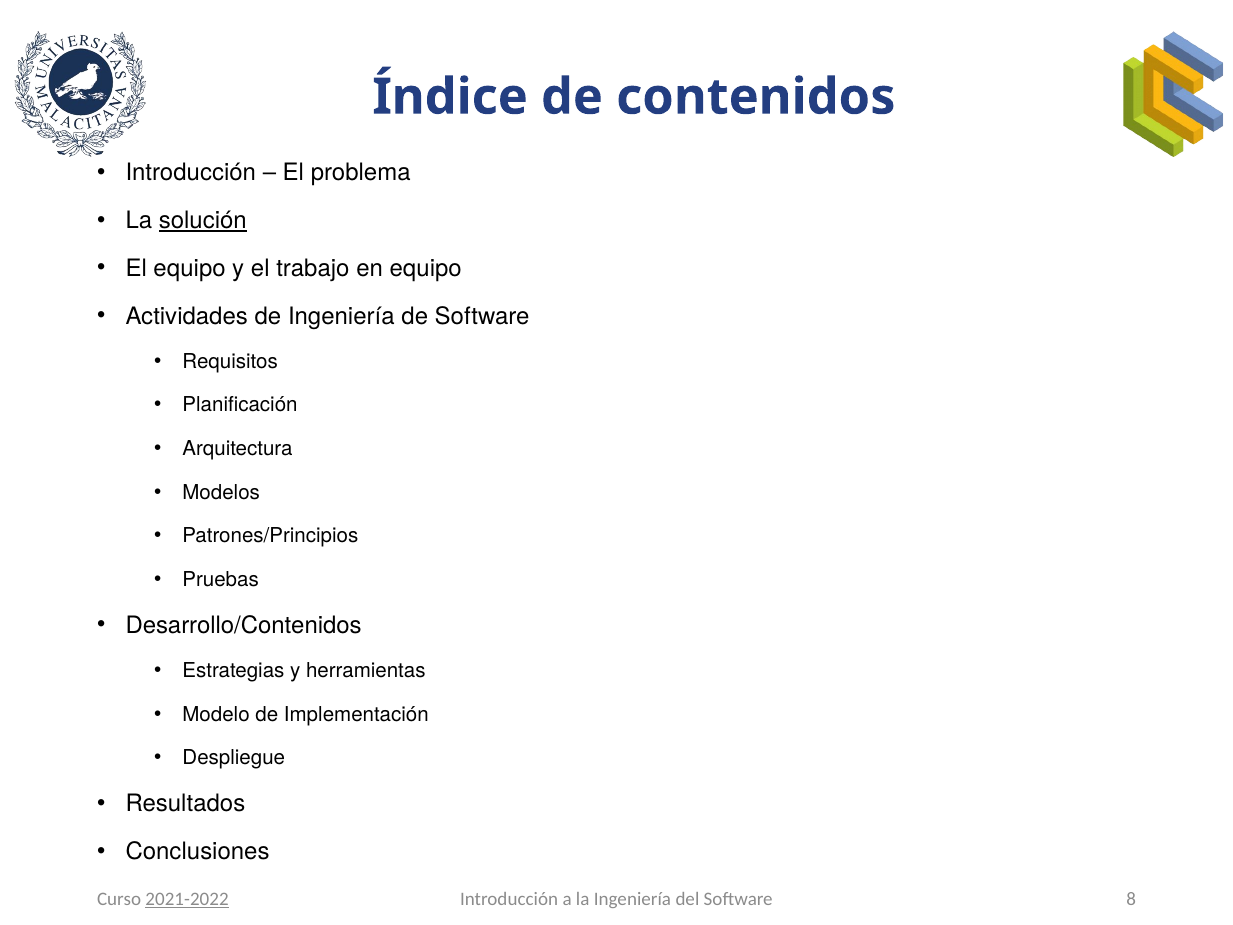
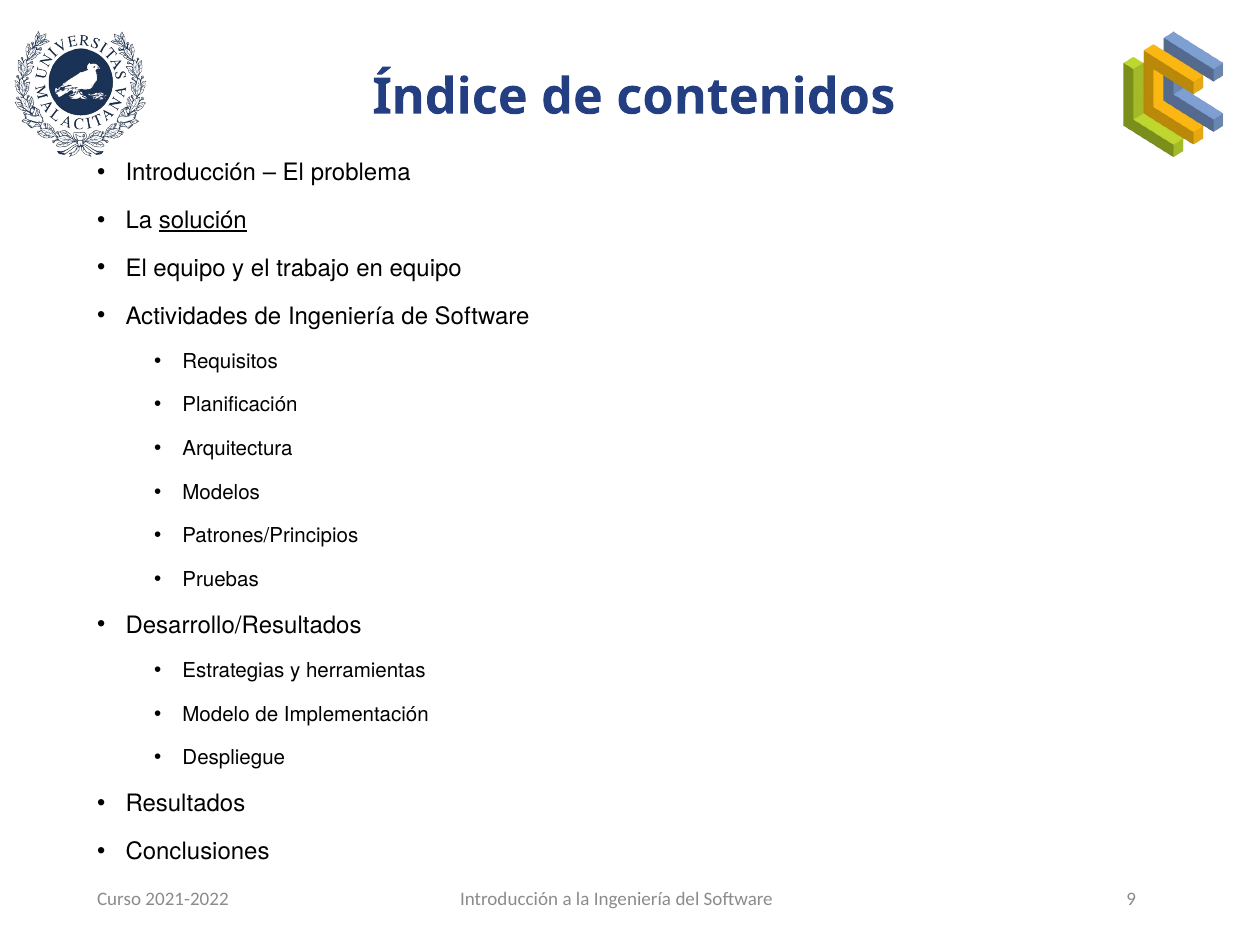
Desarrollo/Contenidos: Desarrollo/Contenidos -> Desarrollo/Resultados
8: 8 -> 9
2021-2022 underline: present -> none
